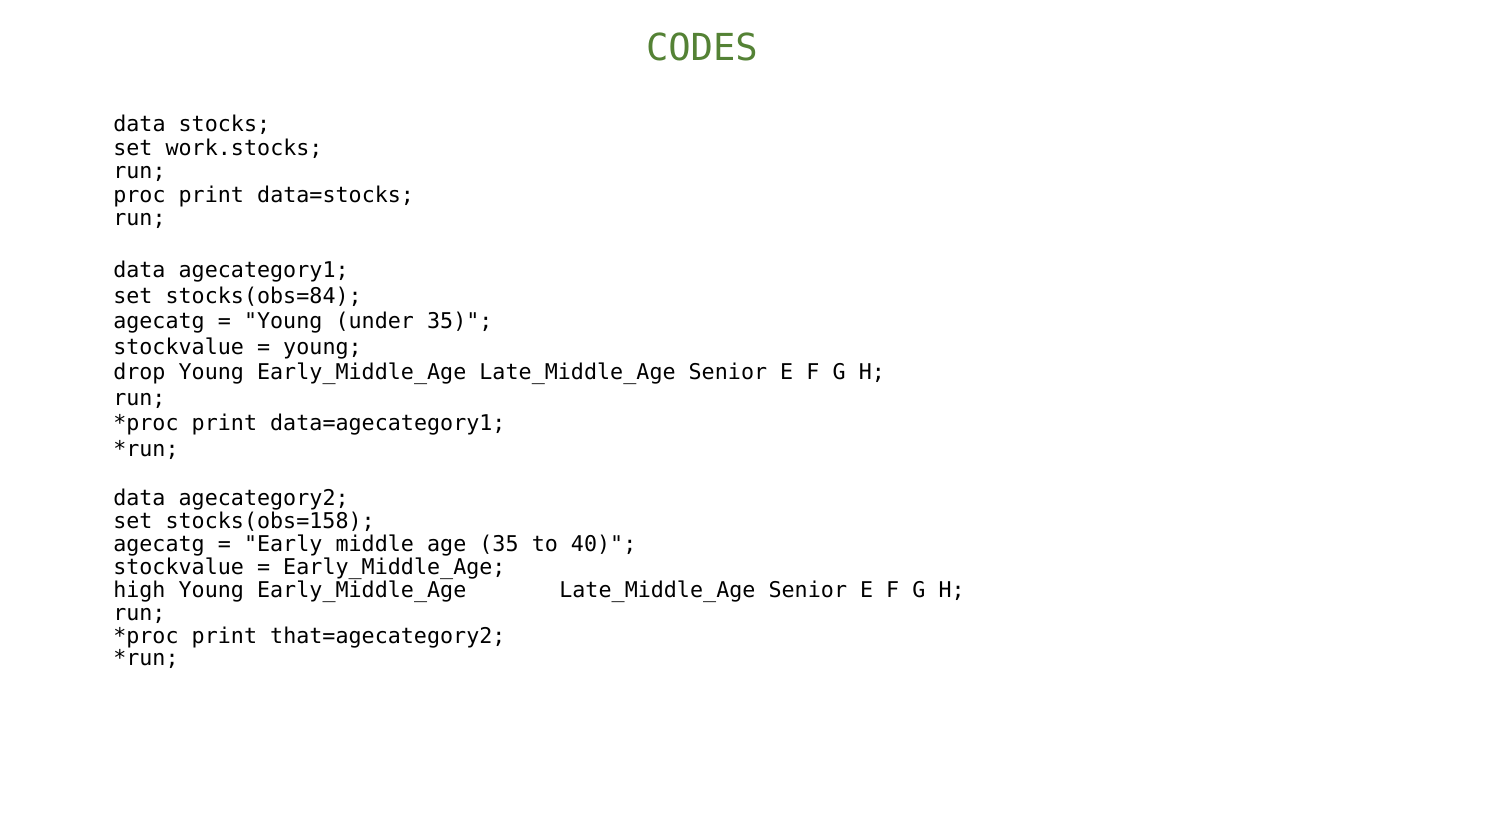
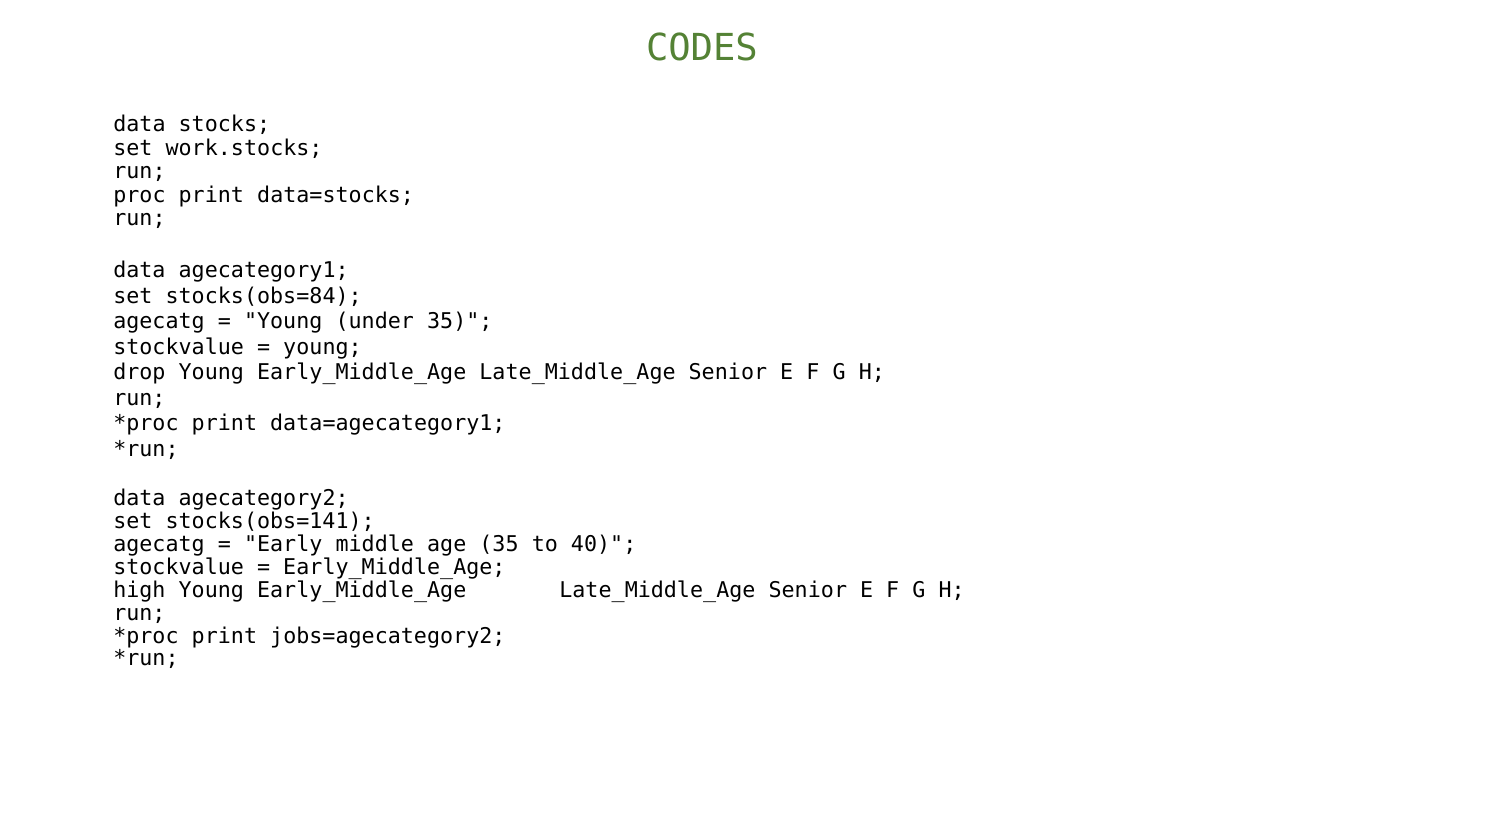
stocks(obs=158: stocks(obs=158 -> stocks(obs=141
that=agecategory2: that=agecategory2 -> jobs=agecategory2
